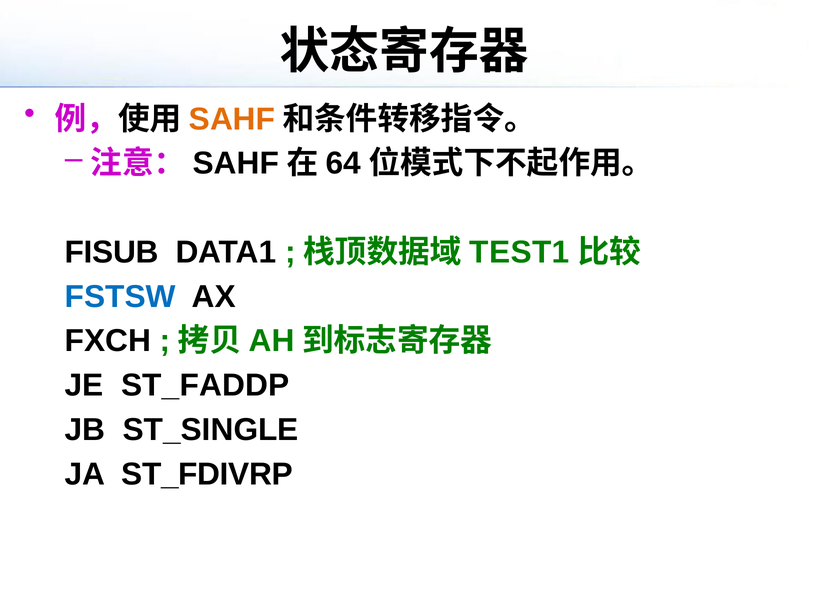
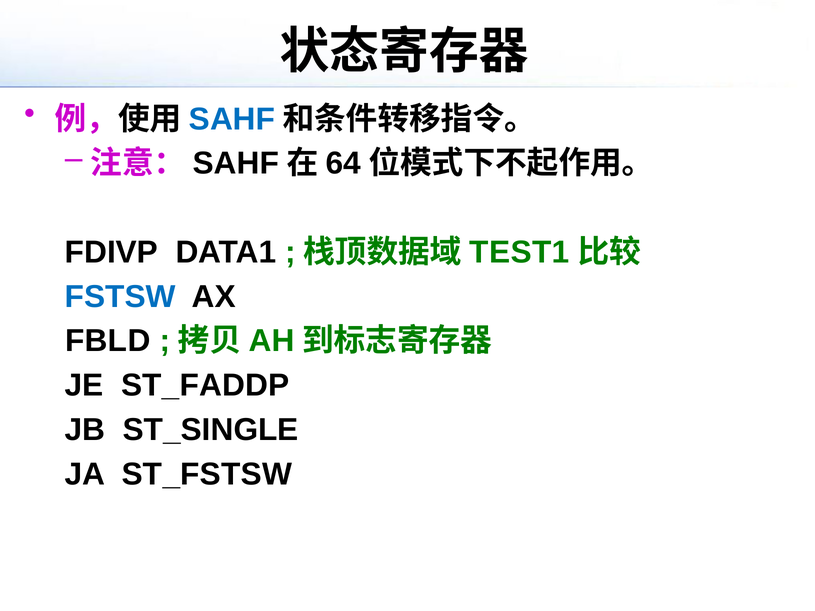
SAHF at (232, 119) colour: orange -> blue
FISUB: FISUB -> FDIVP
FXCH: FXCH -> FBLD
ST_FDIVRP: ST_FDIVRP -> ST_FSTSW
